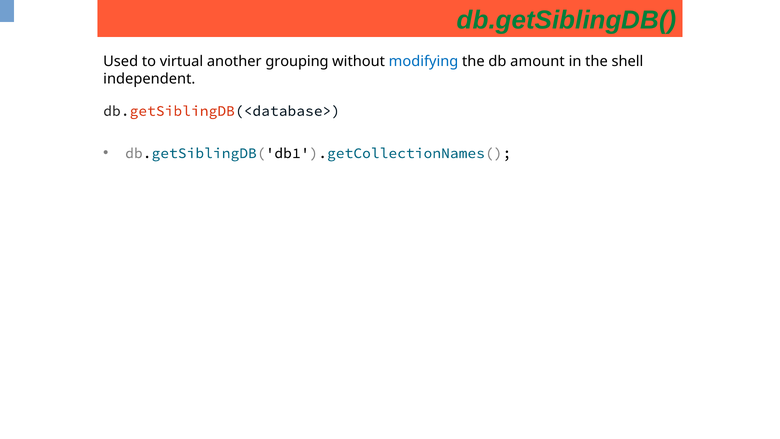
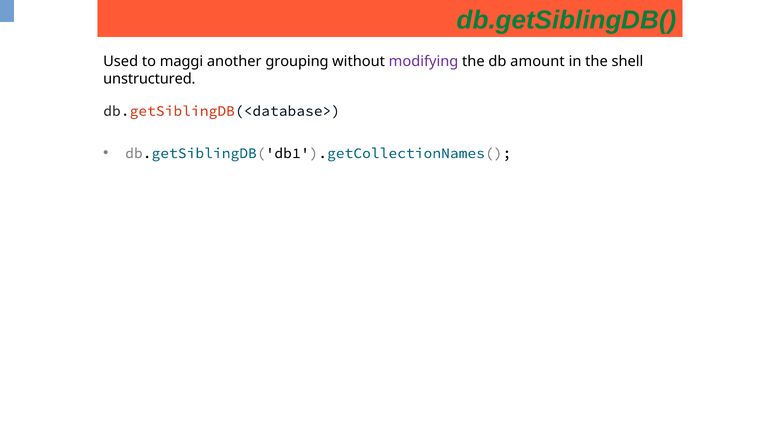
virtual: virtual -> maggi
modifying colour: blue -> purple
independent: independent -> unstructured
